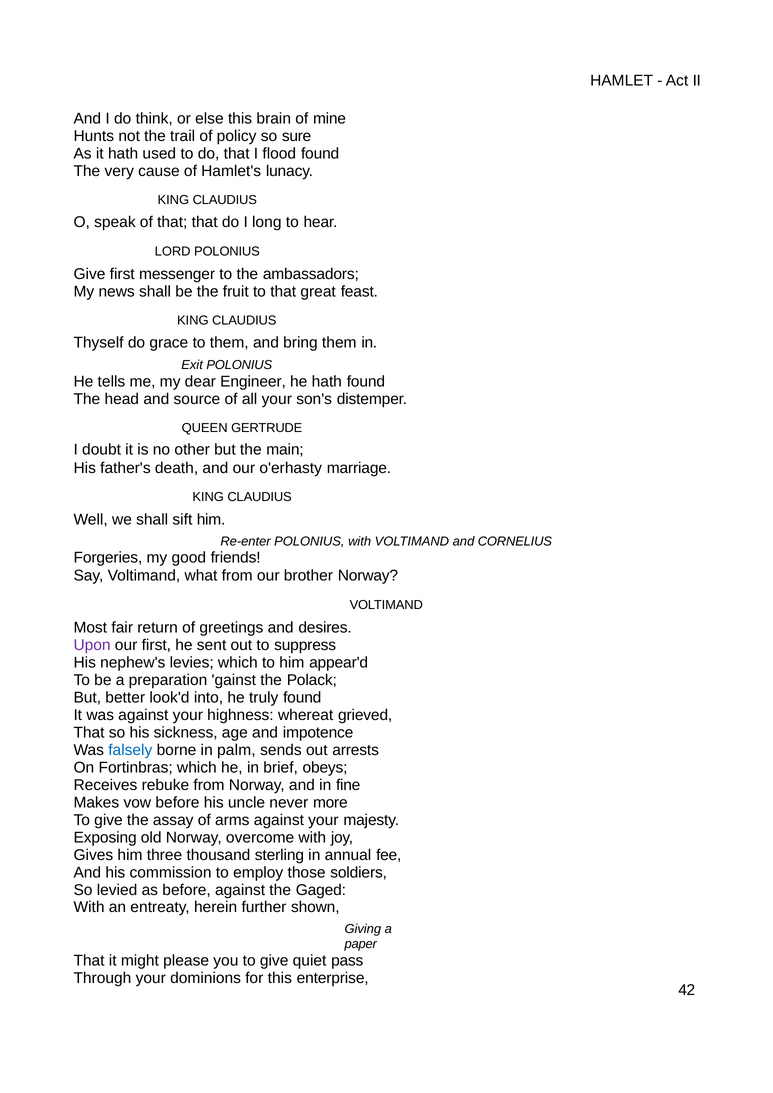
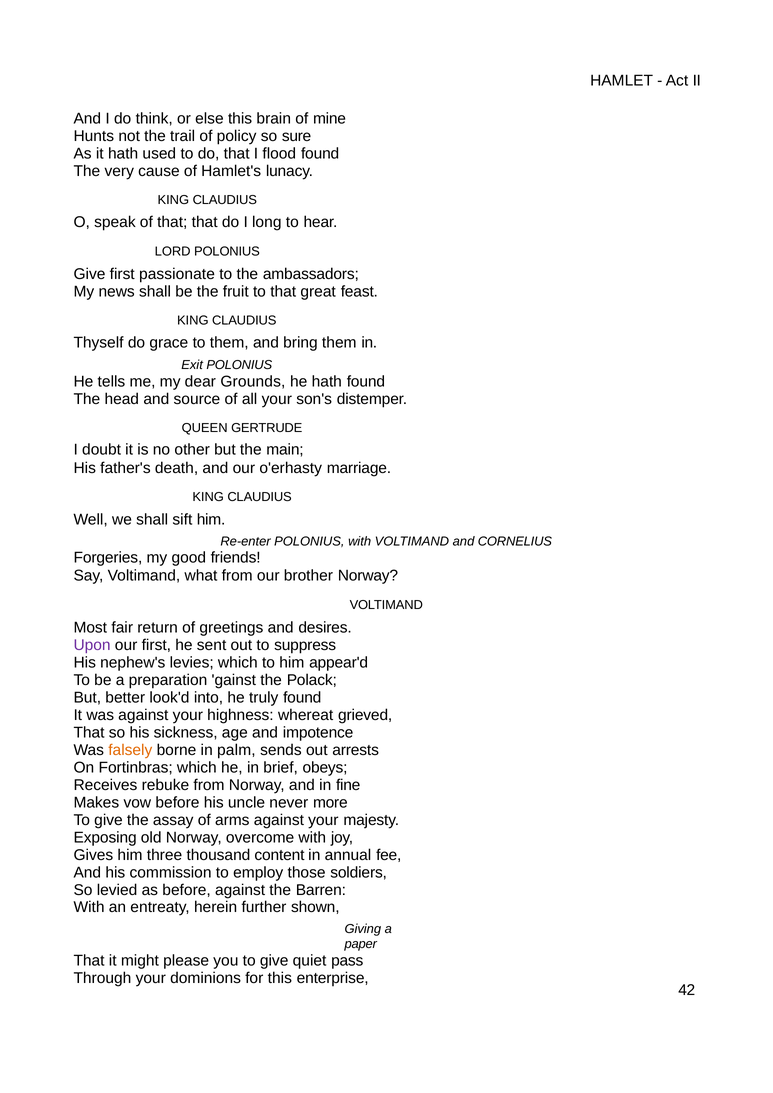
messenger: messenger -> passionate
Engineer: Engineer -> Grounds
falsely colour: blue -> orange
sterling: sterling -> content
Gaged: Gaged -> Barren
